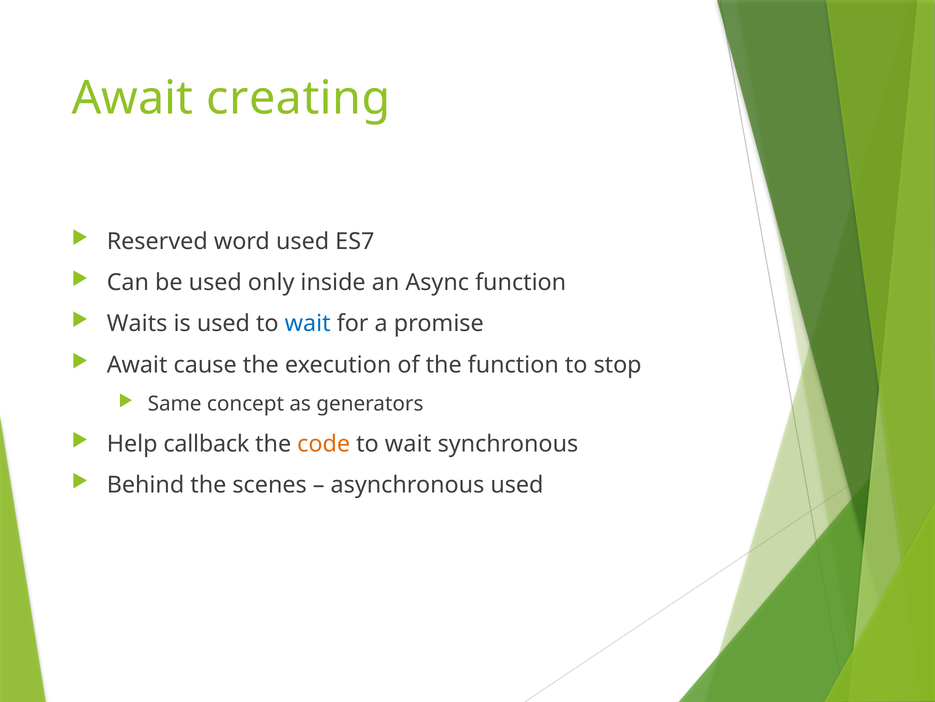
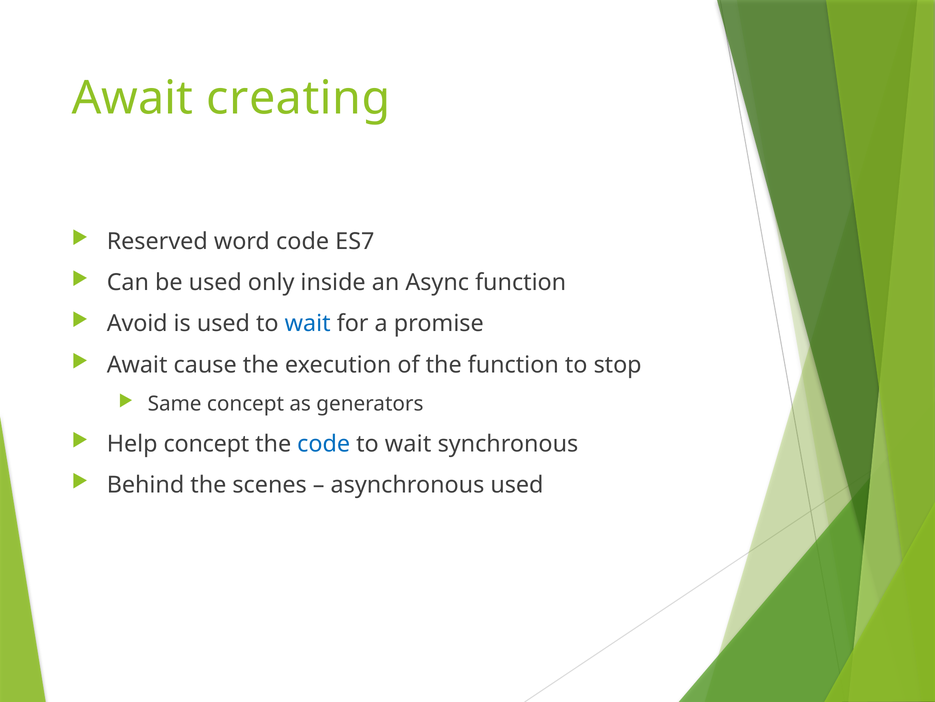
word used: used -> code
Waits: Waits -> Avoid
Help callback: callback -> concept
code at (324, 443) colour: orange -> blue
